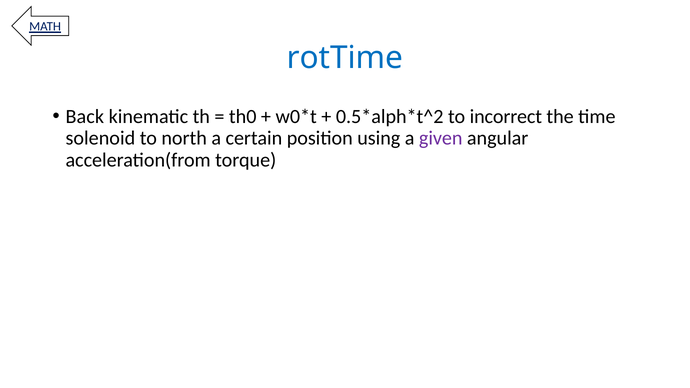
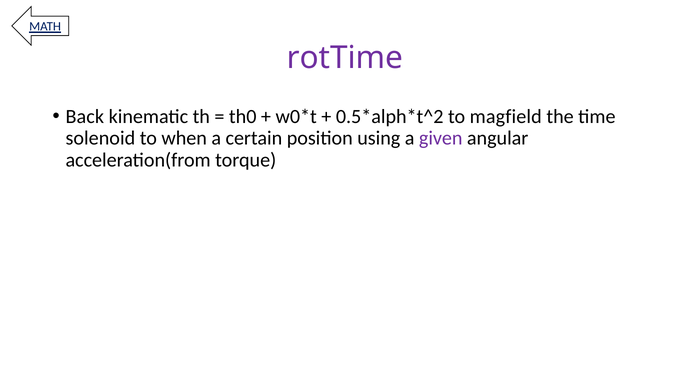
rotTime colour: blue -> purple
incorrect: incorrect -> magfield
north: north -> when
